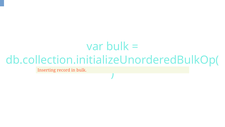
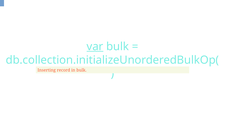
var underline: none -> present
